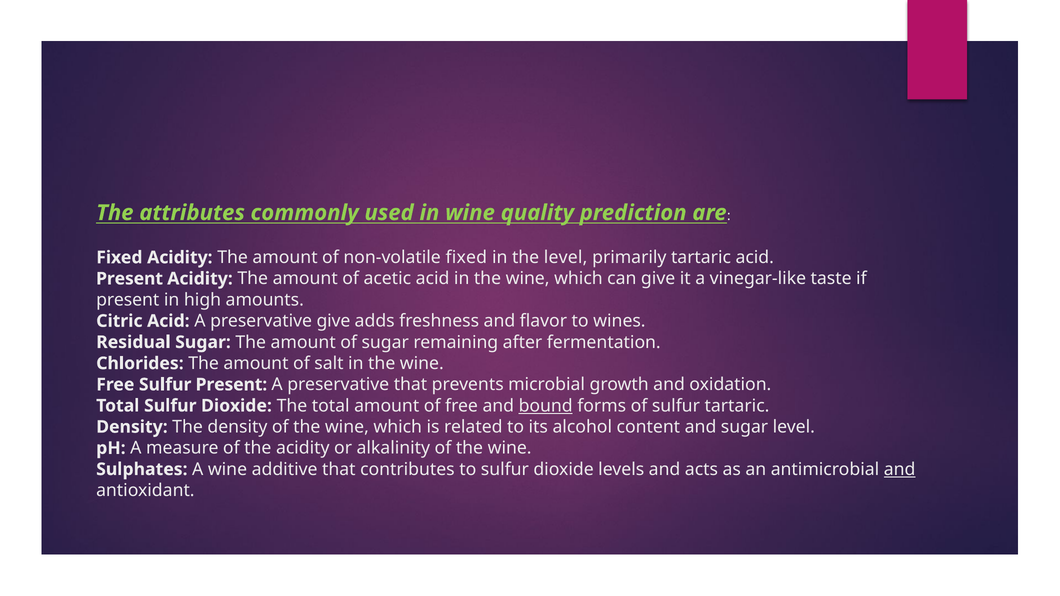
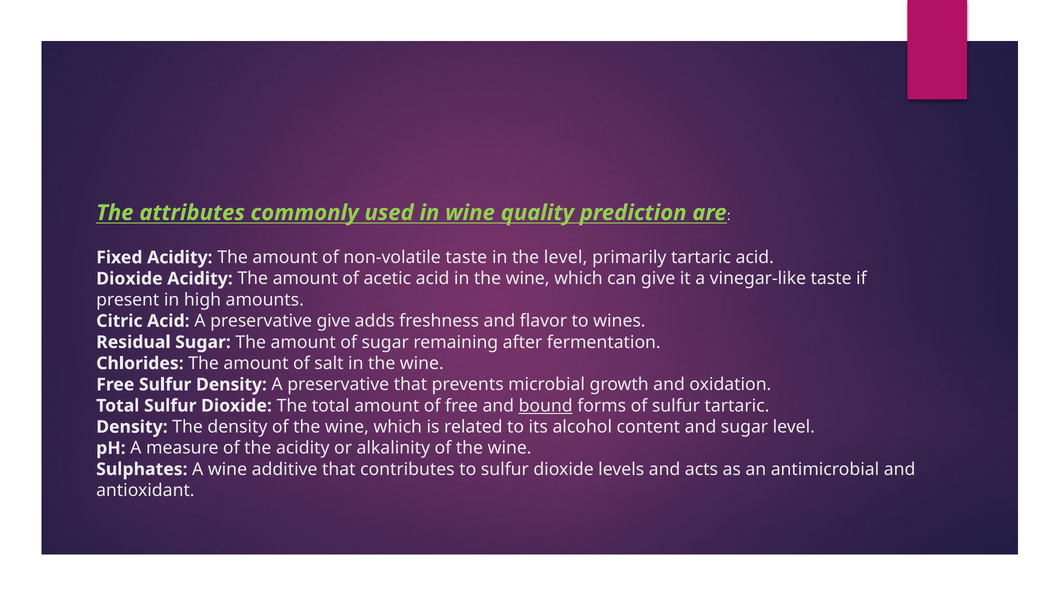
non-volatile fixed: fixed -> taste
Present at (130, 279): Present -> Dioxide
Sulfur Present: Present -> Density
and at (900, 469) underline: present -> none
